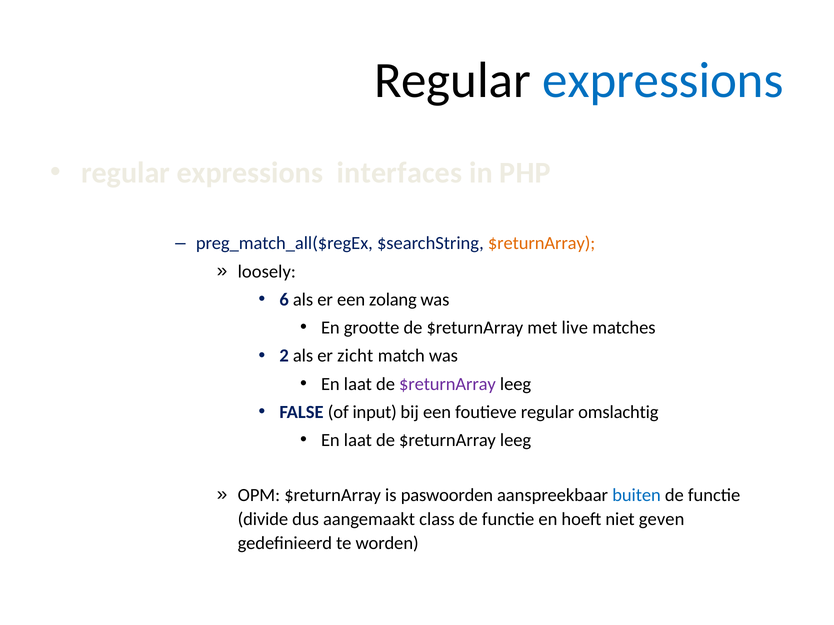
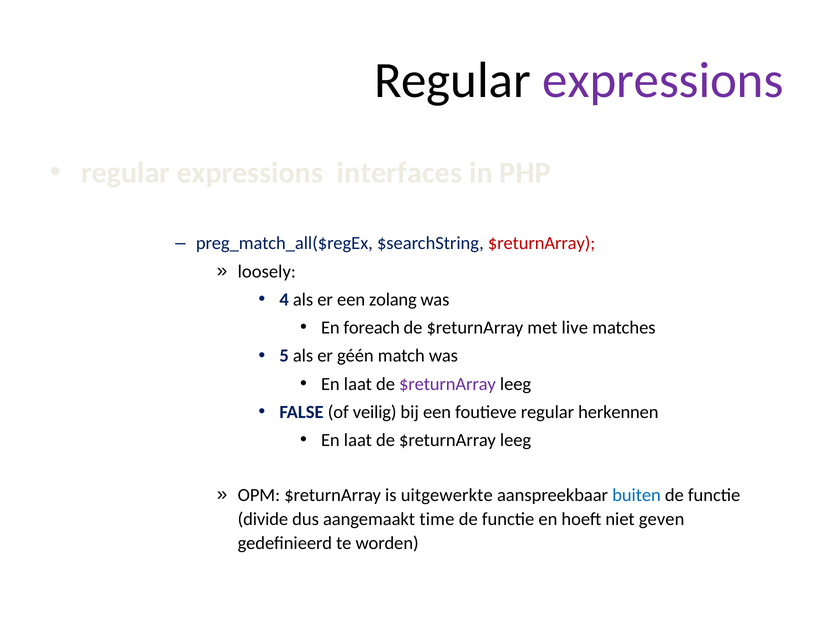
expressions at (663, 81) colour: blue -> purple
$returnArray at (542, 244) colour: orange -> red
6: 6 -> 4
grootte: grootte -> foreach
2: 2 -> 5
zicht: zicht -> géén
input: input -> veilig
omslachtig: omslachtig -> herkennen
paswoorden: paswoorden -> uitgewerkte
class: class -> time
